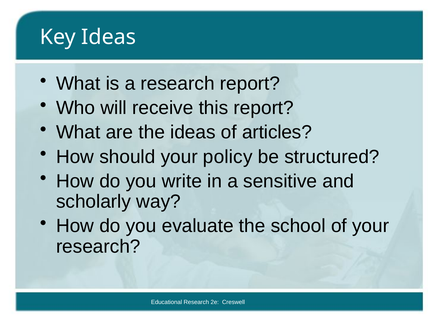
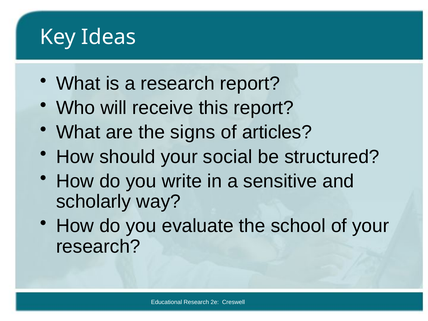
the ideas: ideas -> signs
policy: policy -> social
